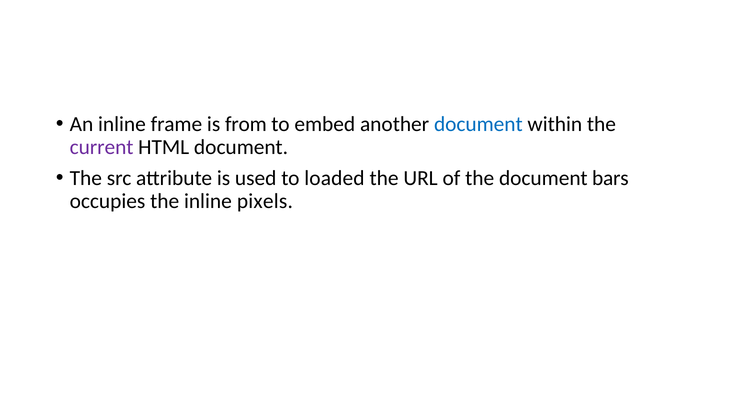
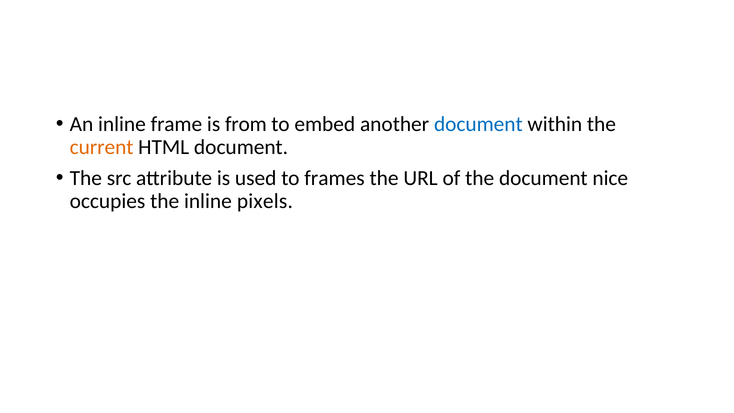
current colour: purple -> orange
loaded: loaded -> frames
bars: bars -> nice
